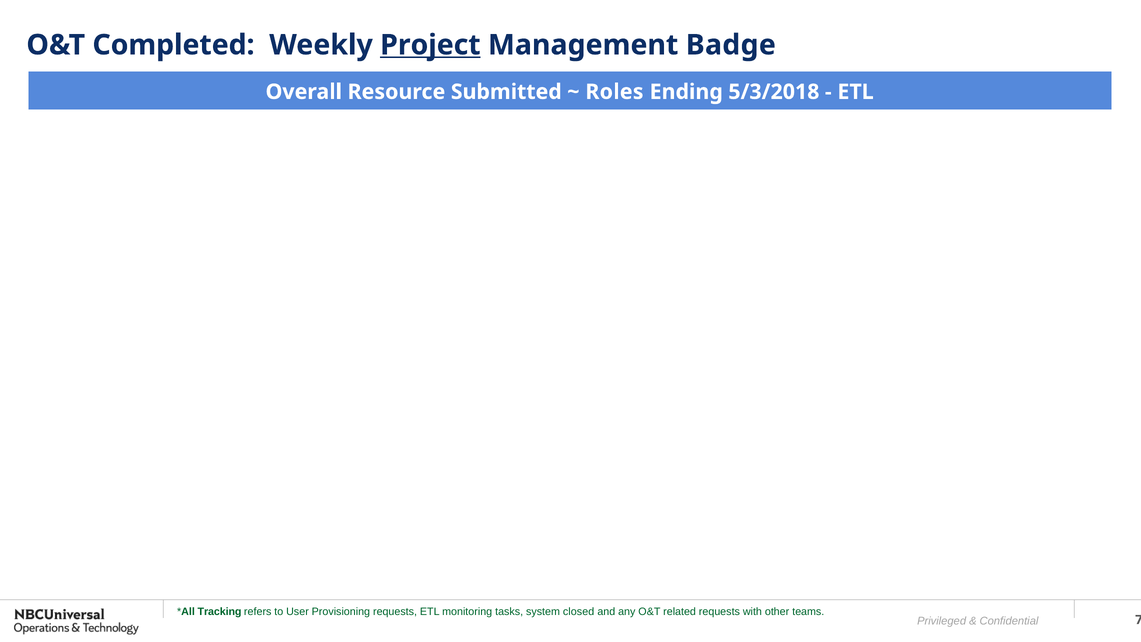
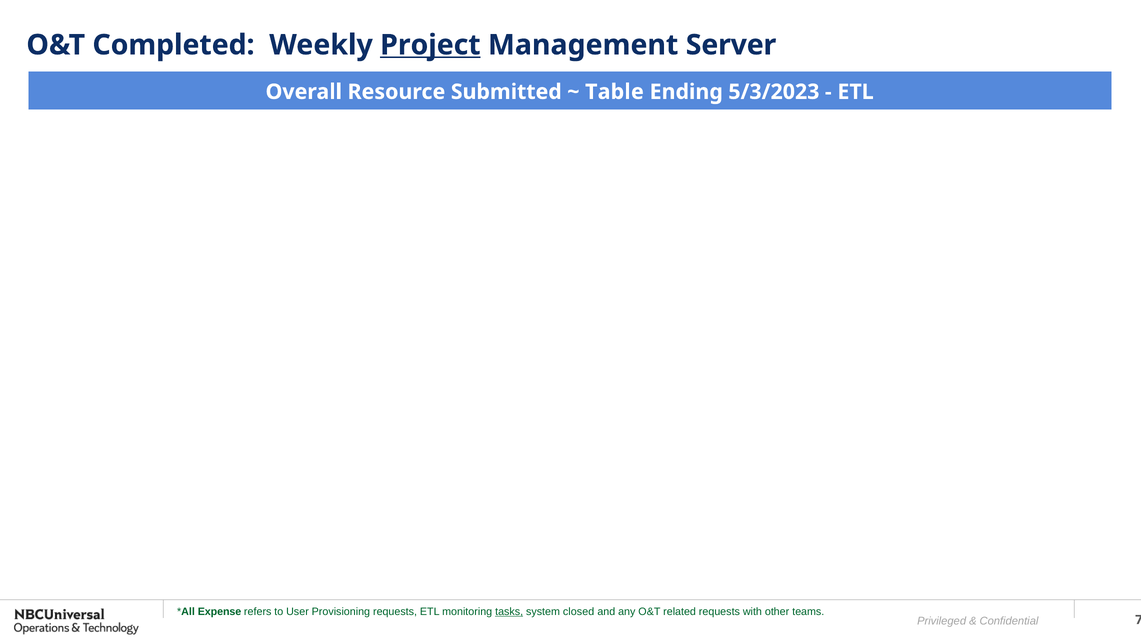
Badge: Badge -> Server
Roles: Roles -> Table
5/3/2018: 5/3/2018 -> 5/3/2023
Tracking: Tracking -> Expense
tasks underline: none -> present
